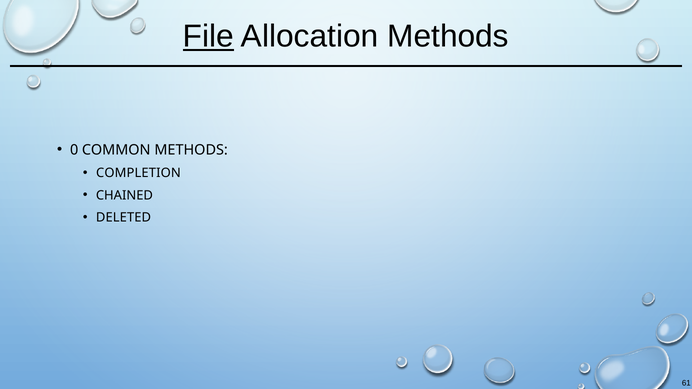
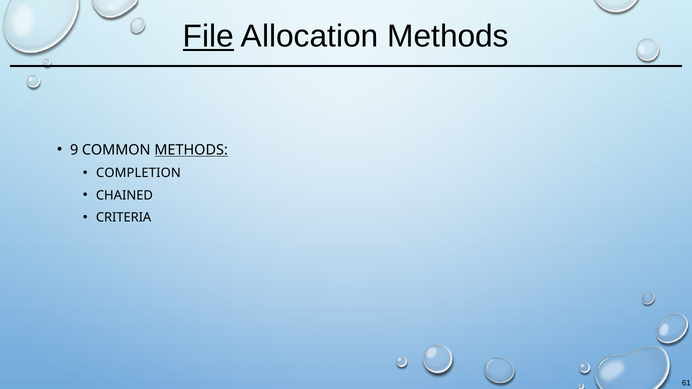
0: 0 -> 9
METHODS at (191, 150) underline: none -> present
DELETED: DELETED -> CRITERIA
